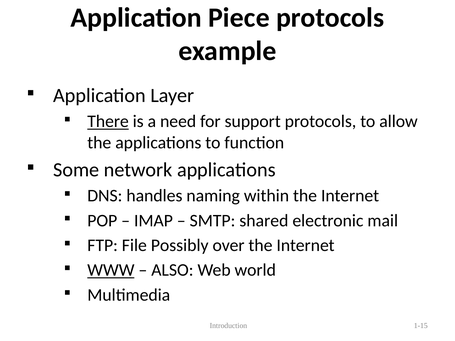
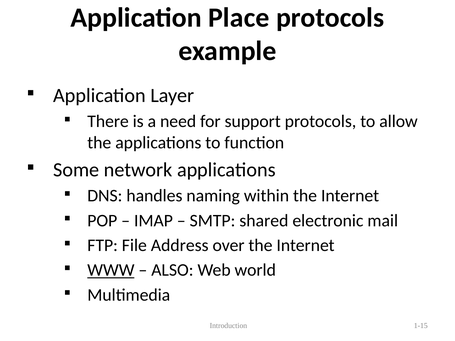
Piece: Piece -> Place
There underline: present -> none
Possibly: Possibly -> Address
